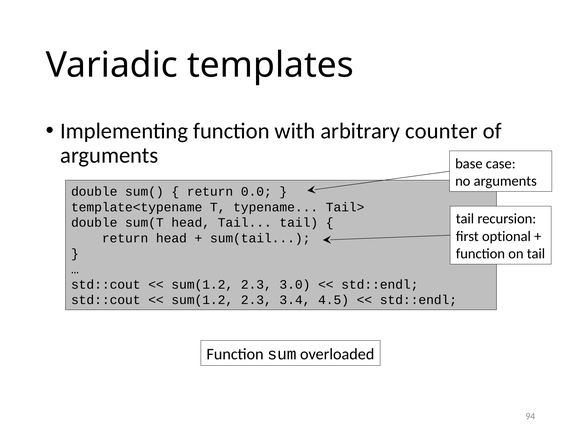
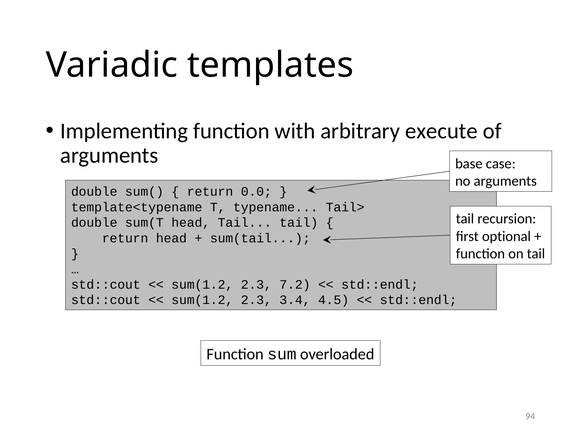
counter: counter -> execute
3.0: 3.0 -> 7.2
